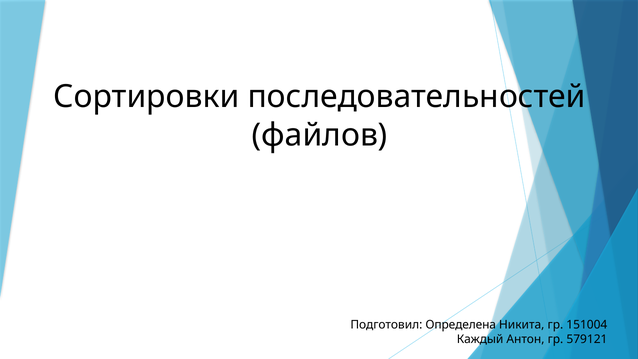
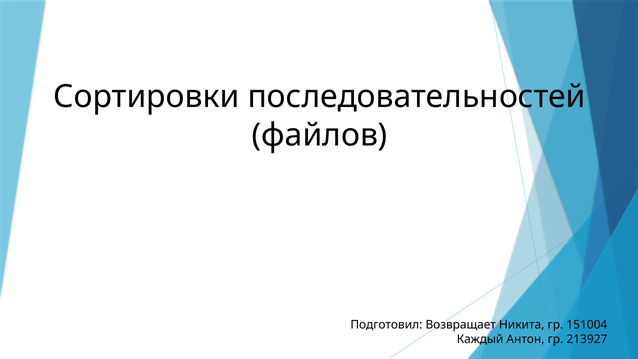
Определена: Определена -> Возвращает
579121: 579121 -> 213927
